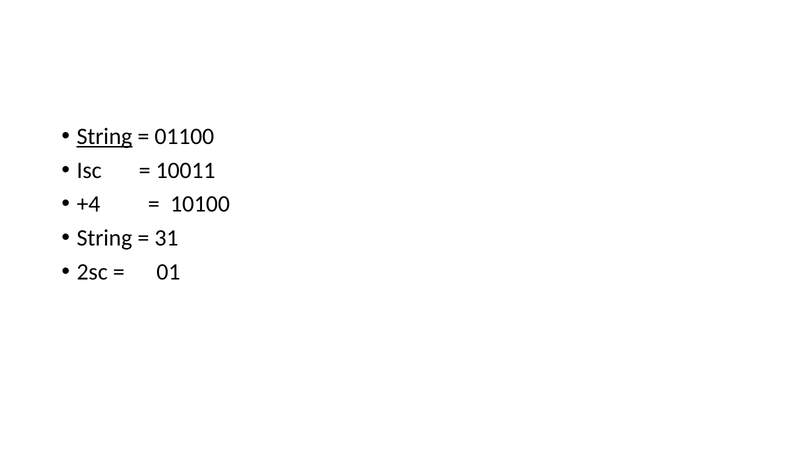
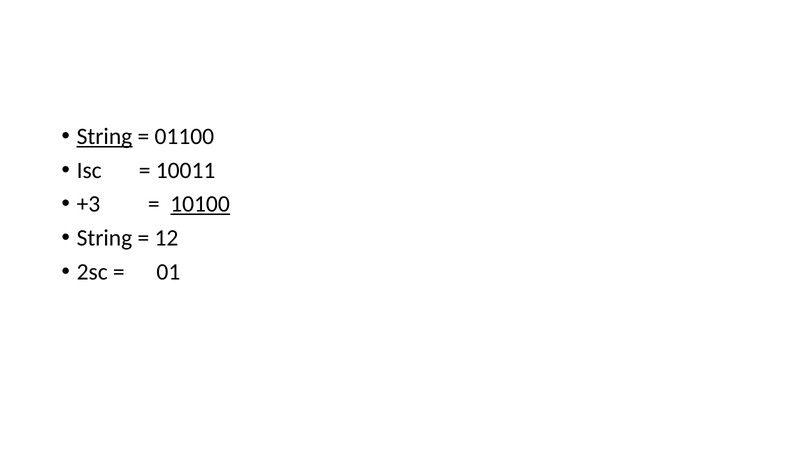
+4: +4 -> +3
10100 underline: none -> present
31: 31 -> 12
